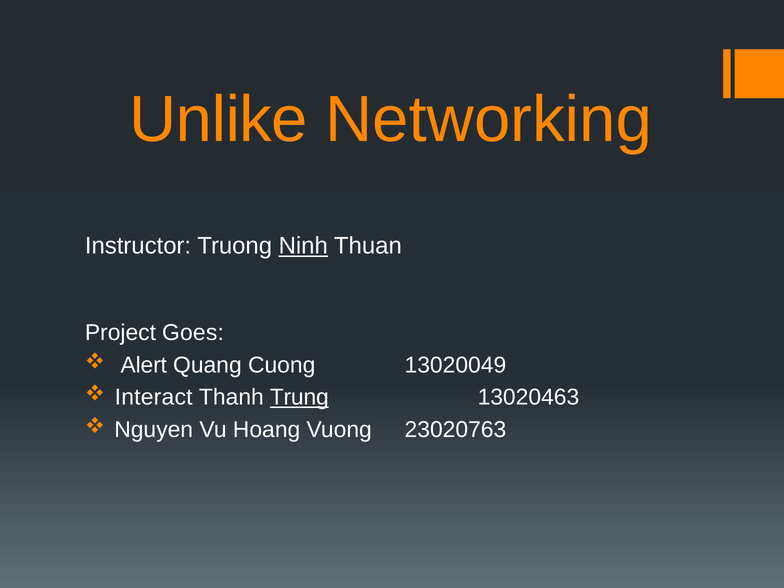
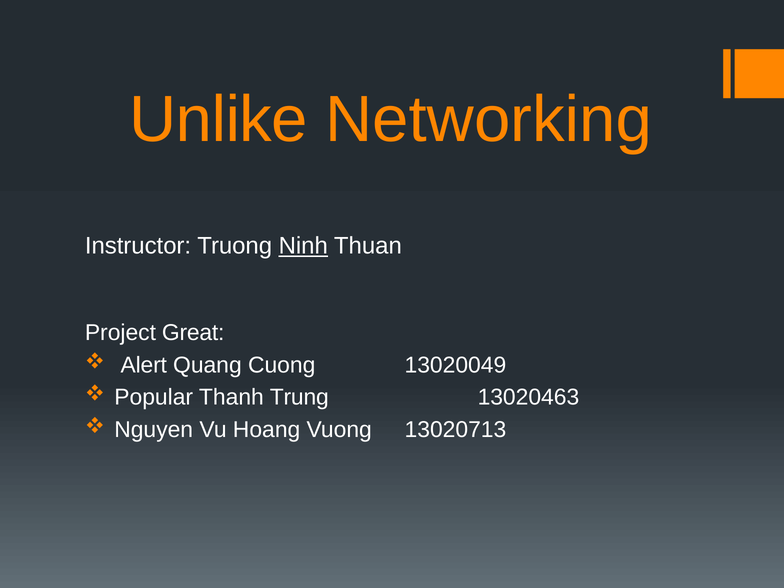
Goes: Goes -> Great
Interact: Interact -> Popular
Trung underline: present -> none
23020763: 23020763 -> 13020713
